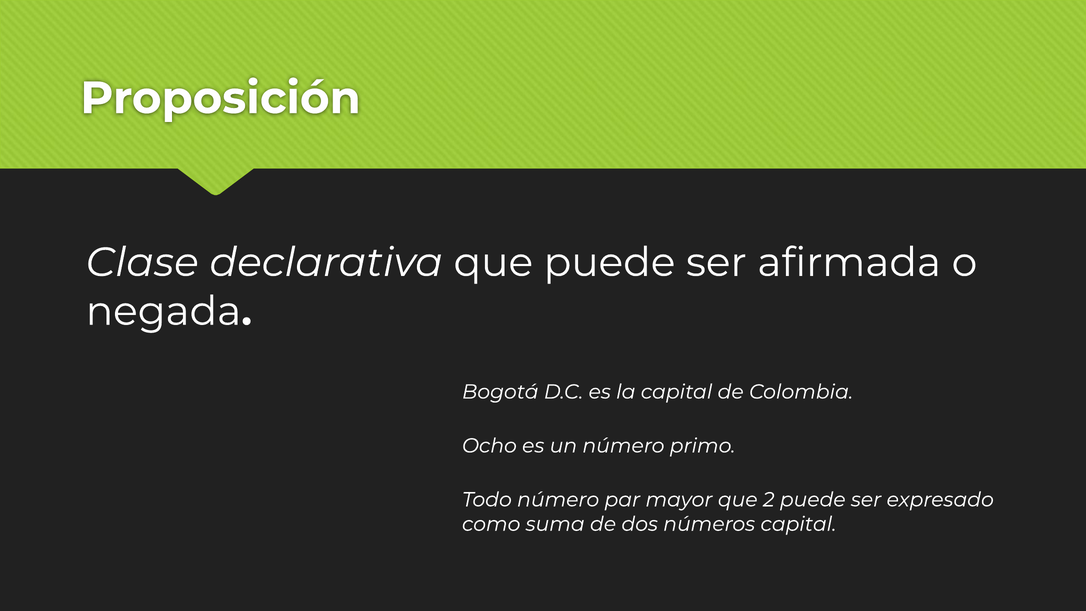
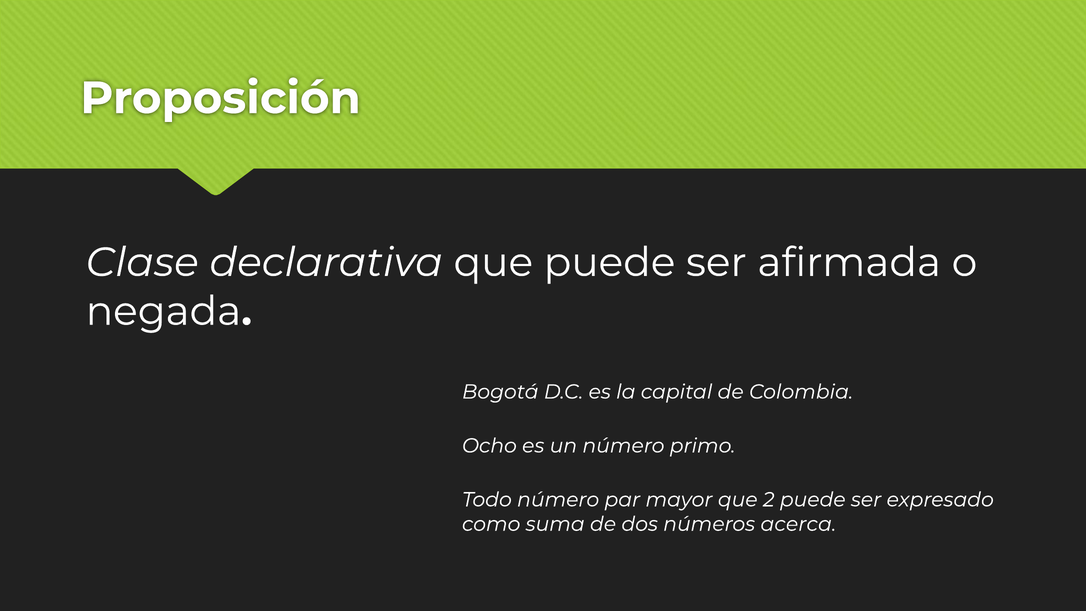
números capital: capital -> acerca
